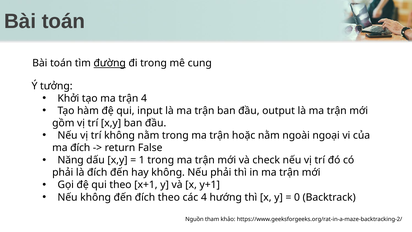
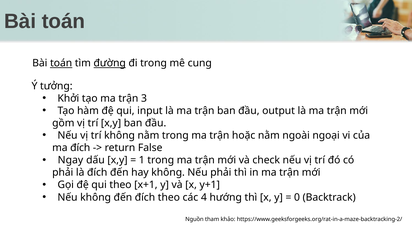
toán at (61, 63) underline: none -> present
trận 4: 4 -> 3
Năng: Năng -> Ngay
